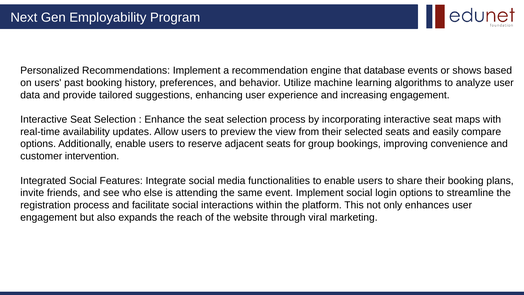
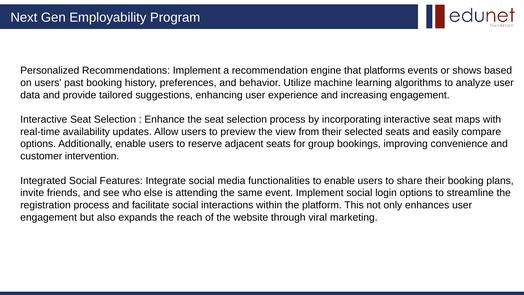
database: database -> platforms
